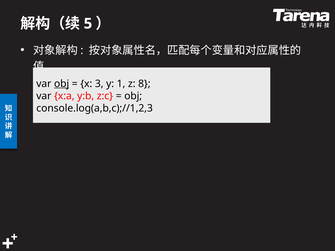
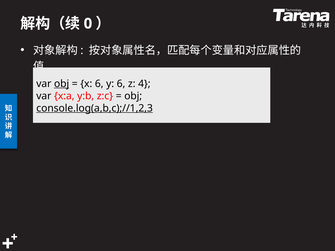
5: 5 -> 0
x 3: 3 -> 6
y 1: 1 -> 6
8: 8 -> 4
console.log(a,b,c);//1,2,3 underline: none -> present
